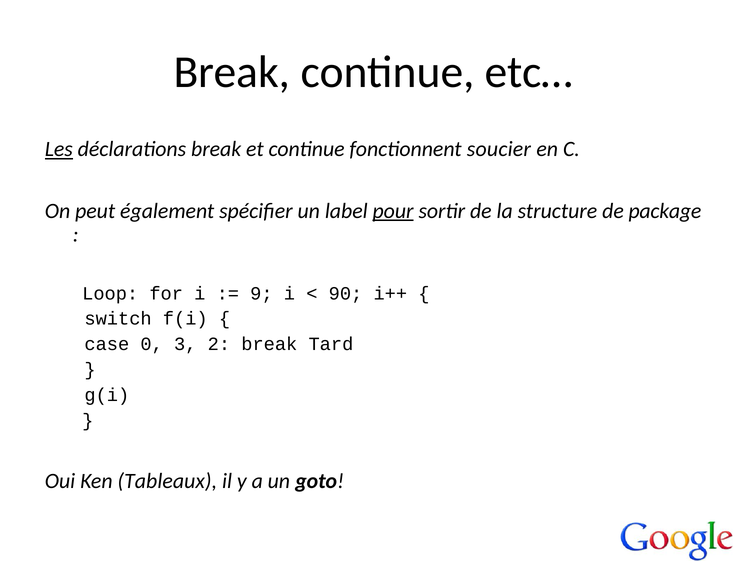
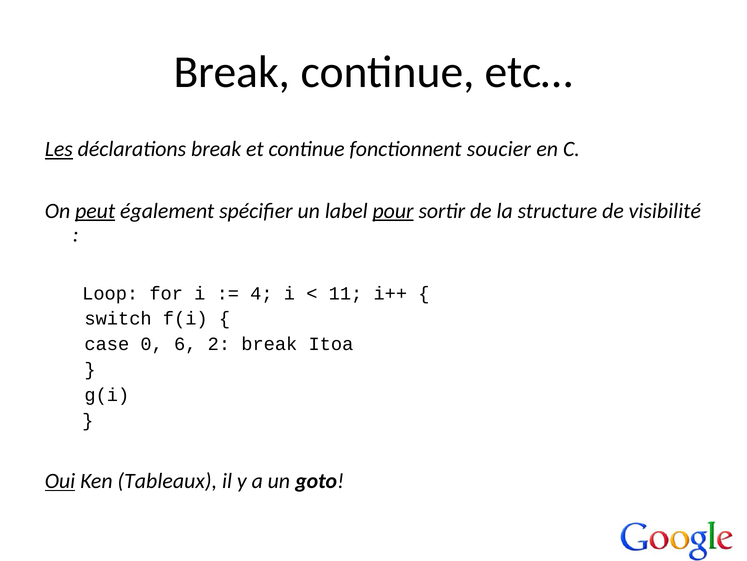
peut underline: none -> present
package: package -> visibilité
9: 9 -> 4
90: 90 -> 11
3: 3 -> 6
Tard: Tard -> Itoa
Oui underline: none -> present
